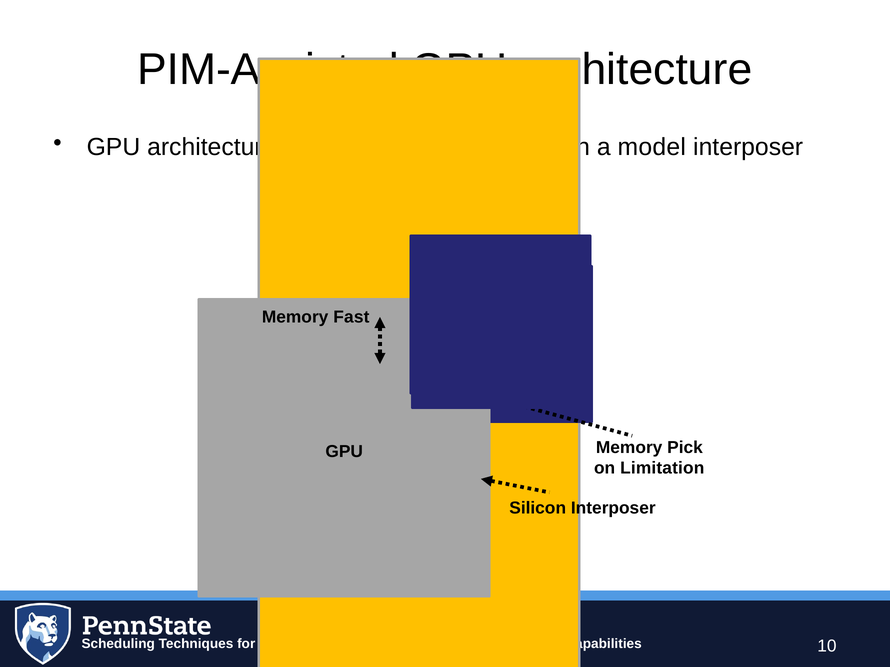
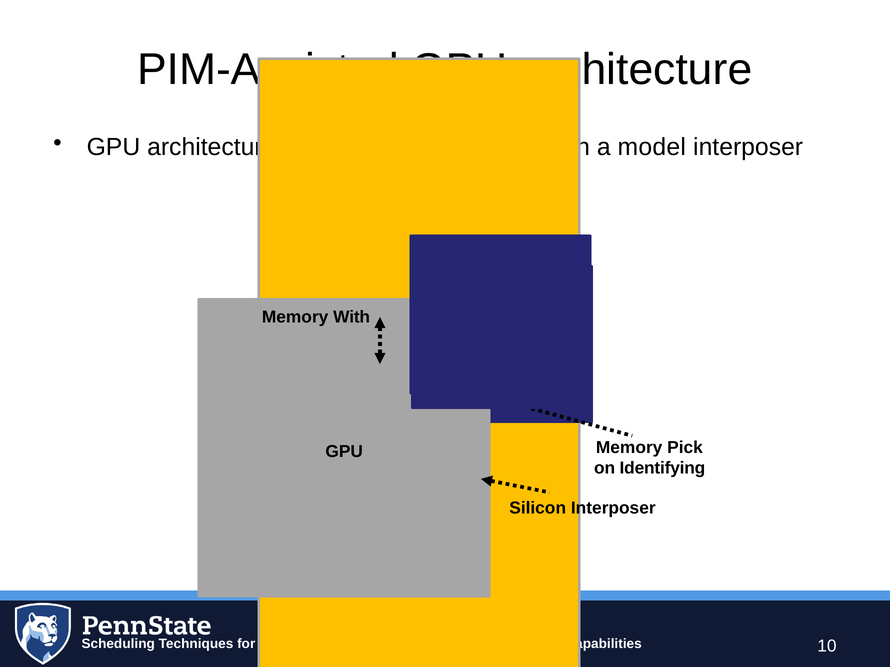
Memory Fast: Fast -> With
Limitation: Limitation -> Identifying
